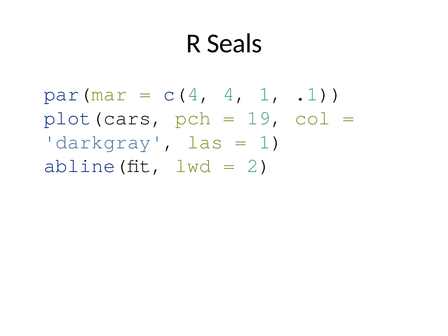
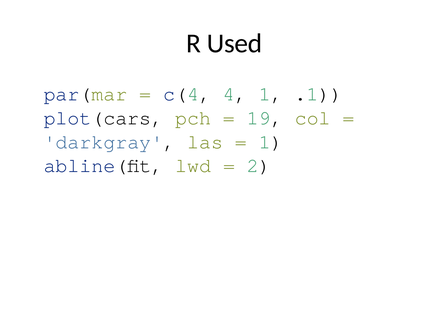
Seals: Seals -> Used
